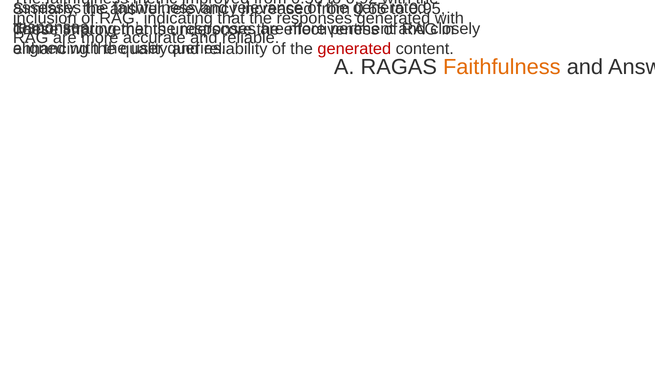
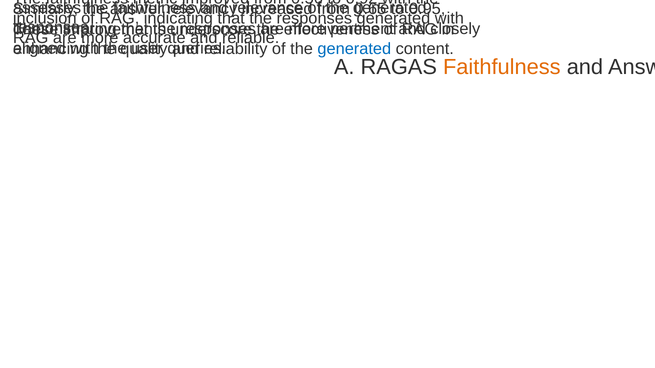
generated at (354, 49) colour: red -> blue
